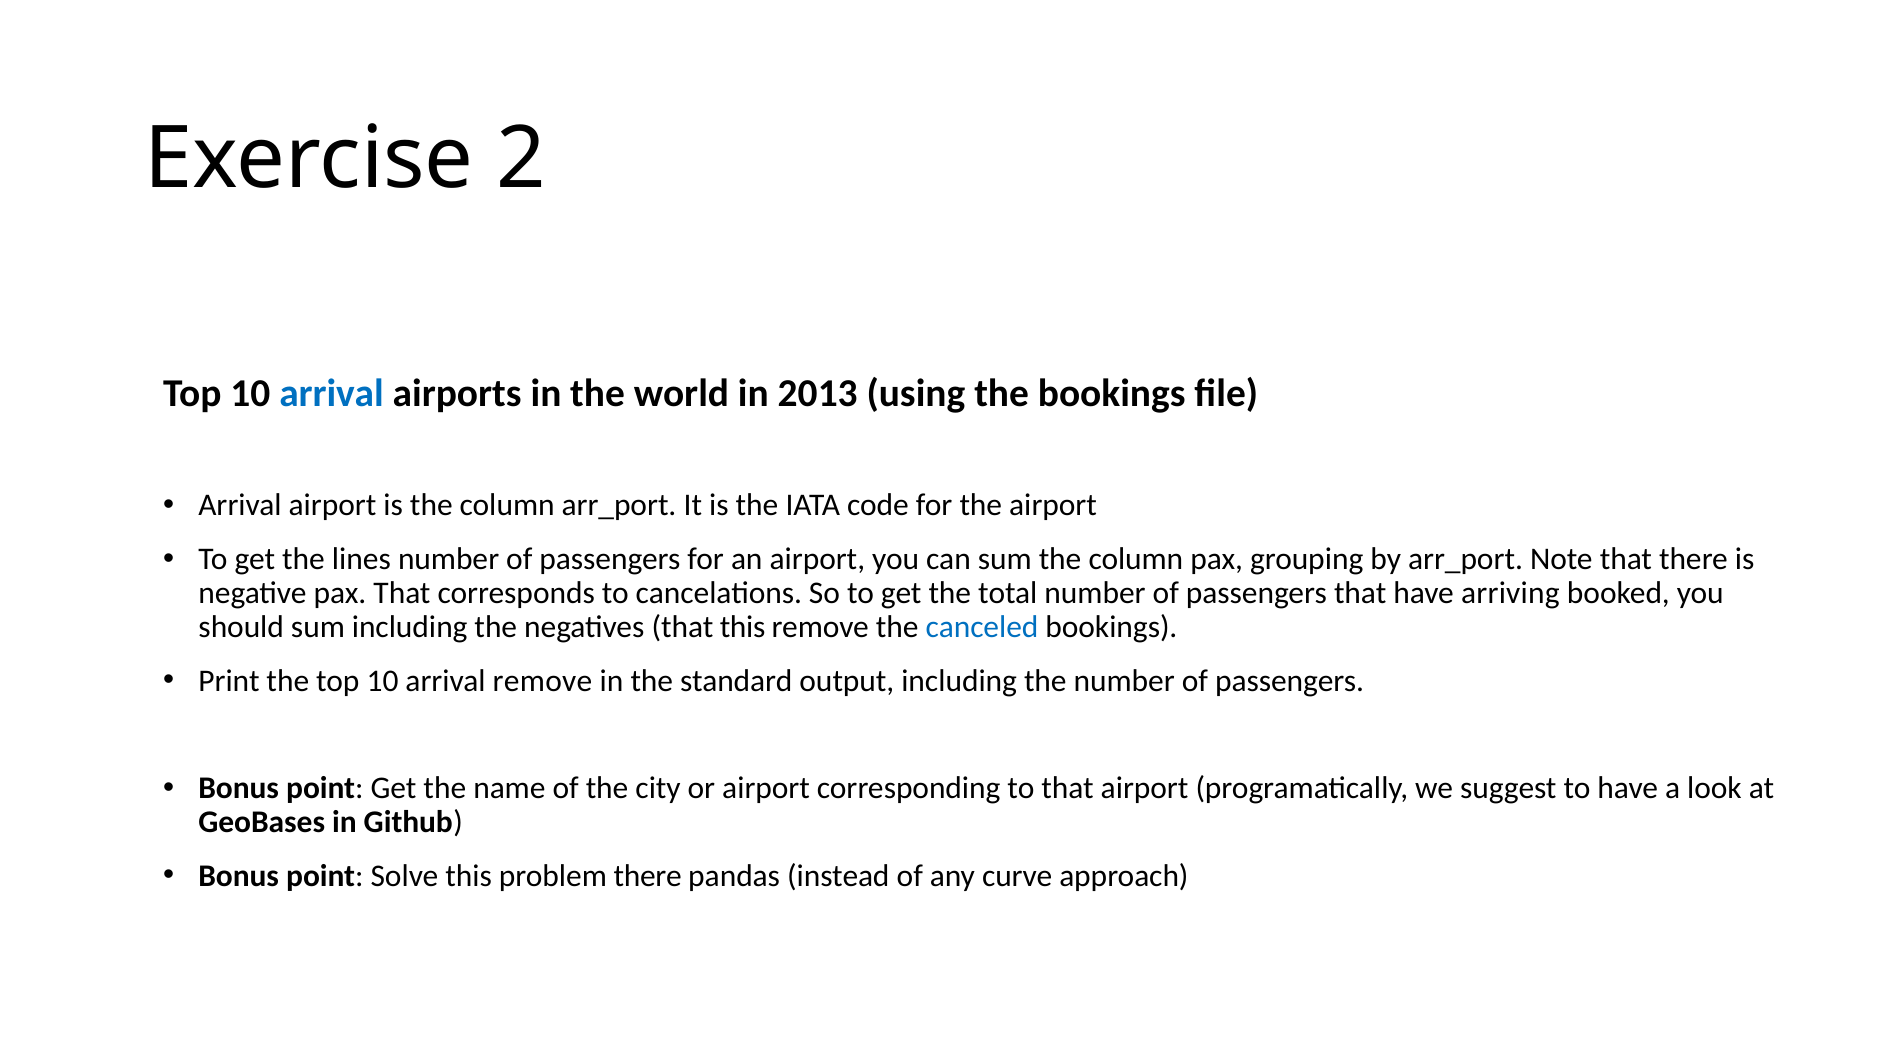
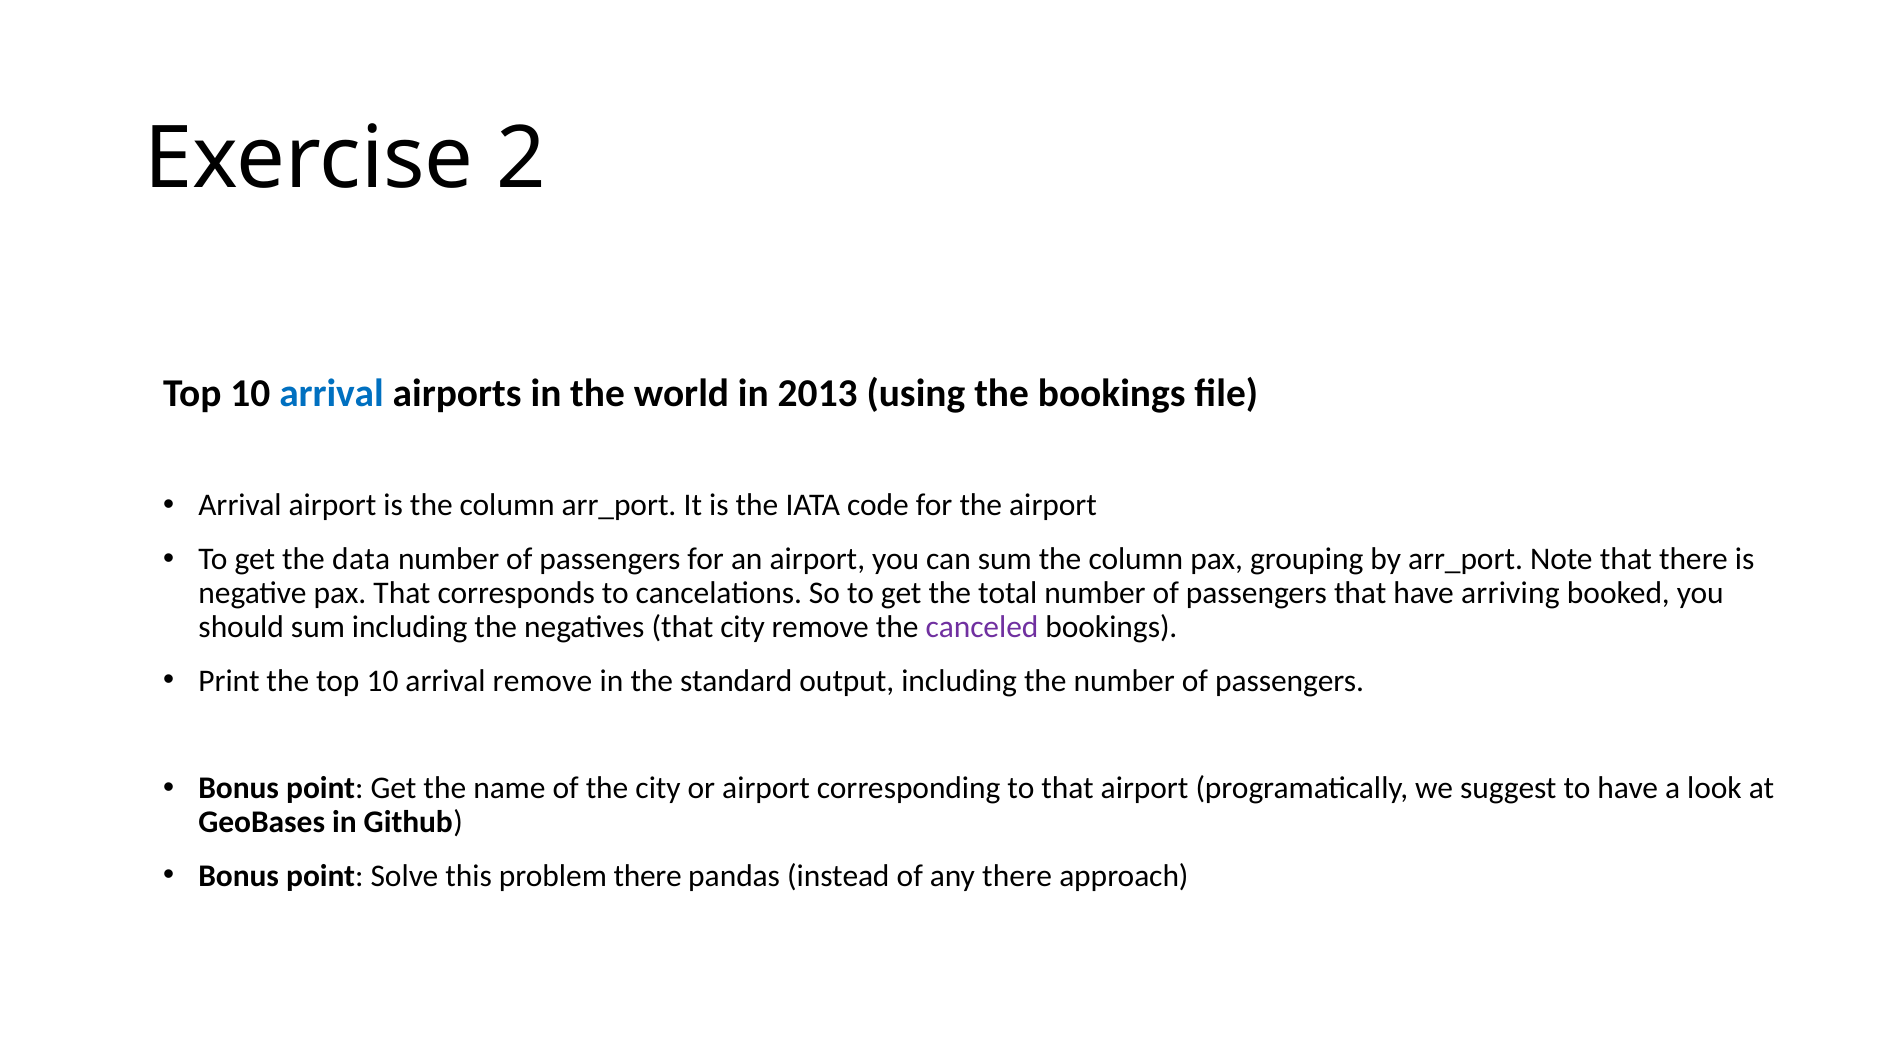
lines: lines -> data
that this: this -> city
canceled colour: blue -> purple
any curve: curve -> there
